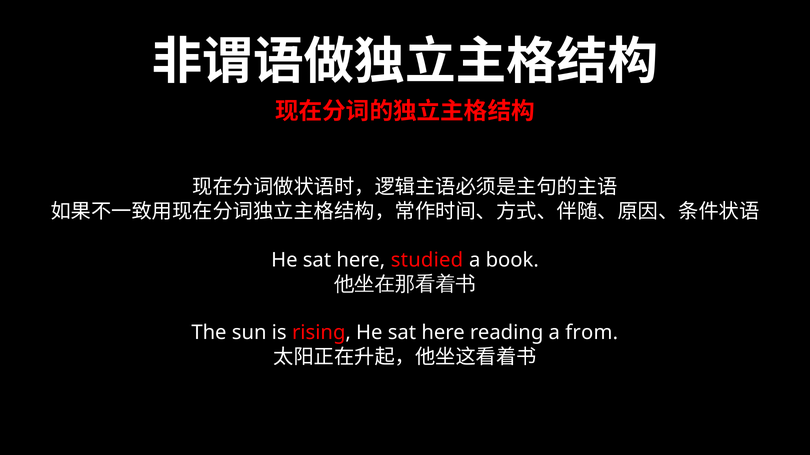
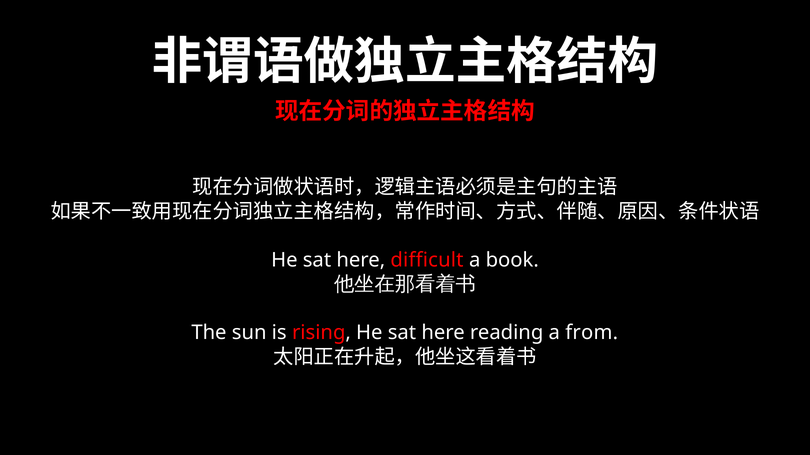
studied: studied -> difficult
